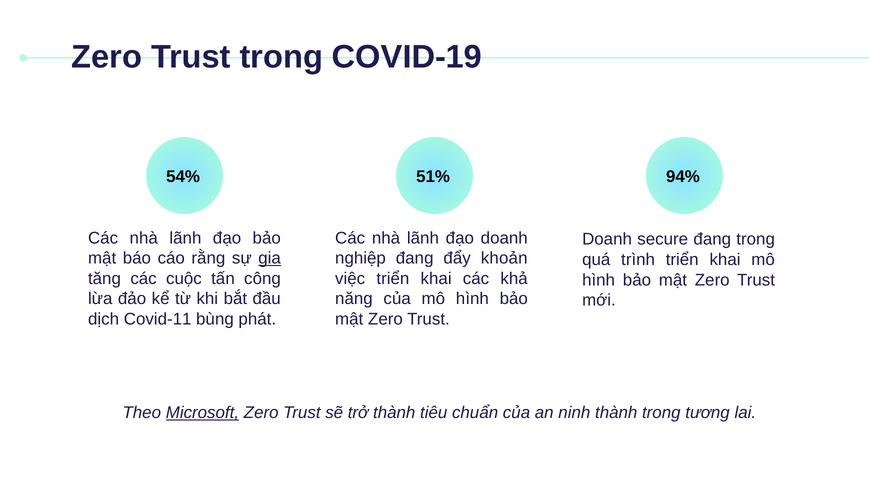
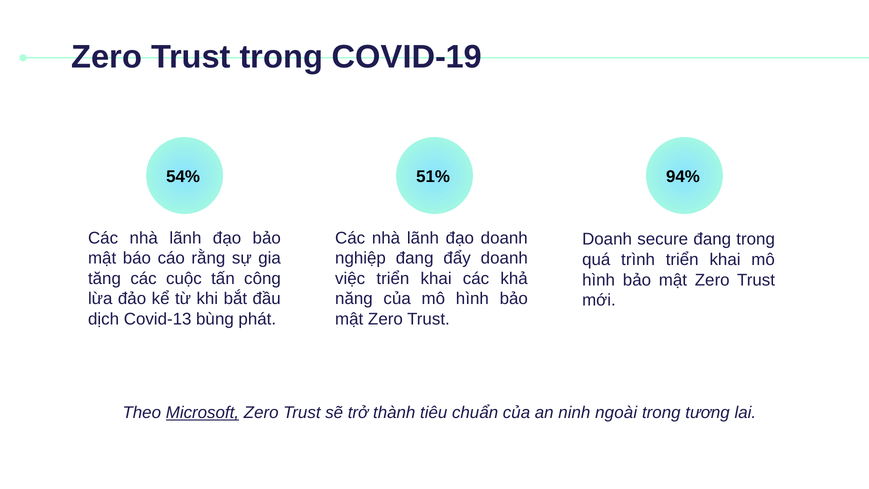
gia underline: present -> none
đẩy khoản: khoản -> doanh
Covid-11: Covid-11 -> Covid-13
ninh thành: thành -> ngoài
